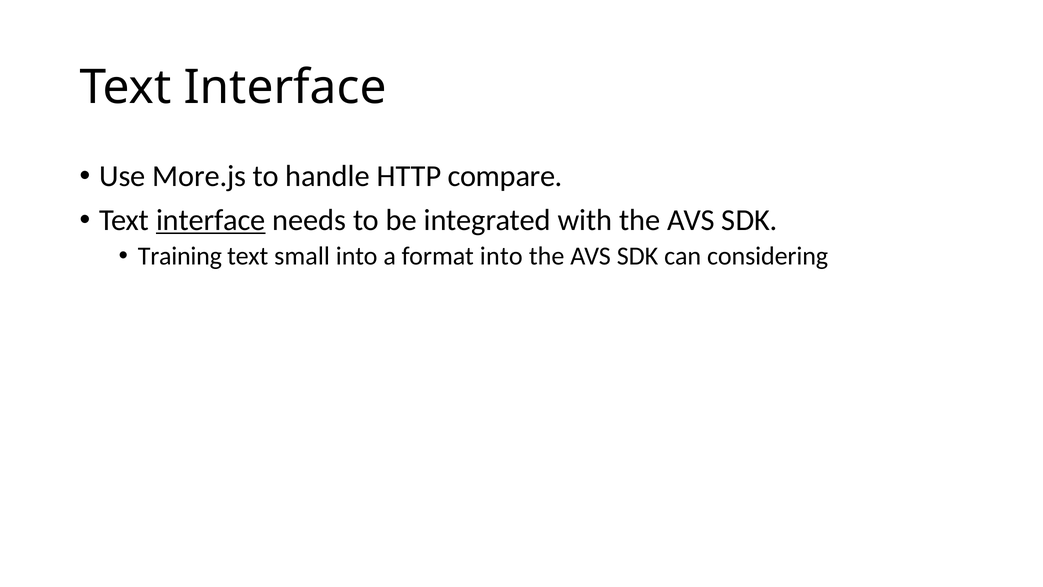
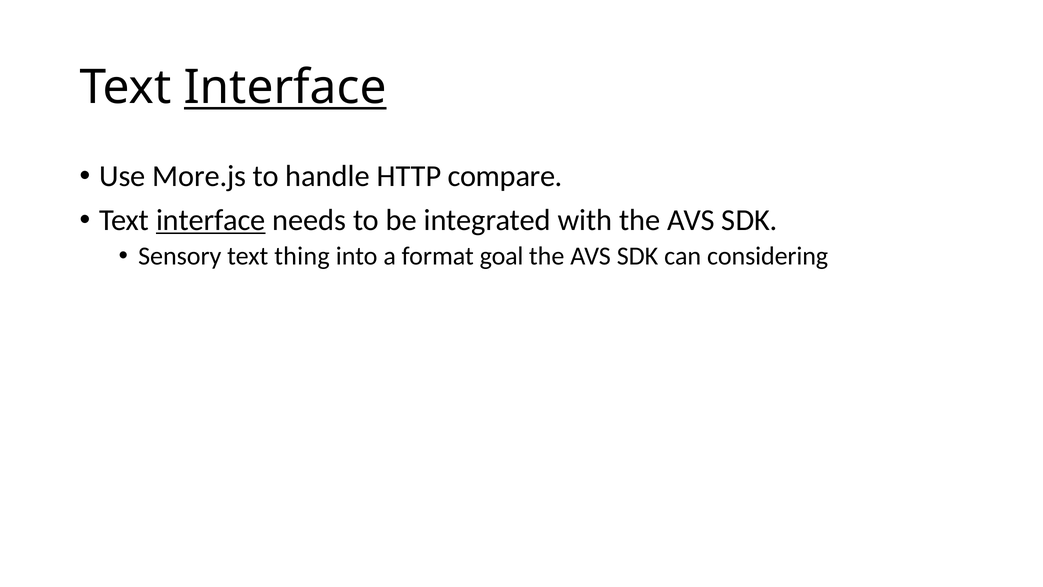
Interface at (285, 88) underline: none -> present
Training: Training -> Sensory
small: small -> thing
format into: into -> goal
